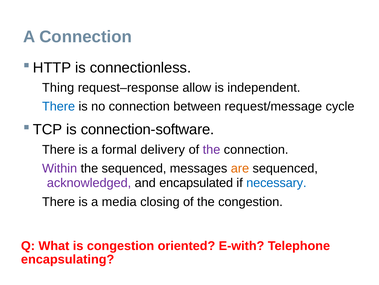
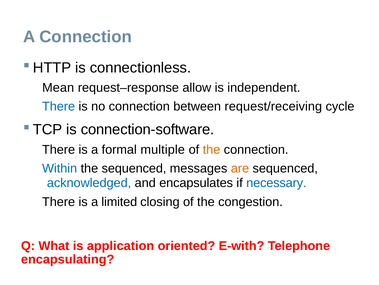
Thing: Thing -> Mean
request/message: request/message -> request/receiving
delivery: delivery -> multiple
the at (212, 149) colour: purple -> orange
Within colour: purple -> blue
acknowledged colour: purple -> blue
encapsulated: encapsulated -> encapsulates
media: media -> limited
is congestion: congestion -> application
